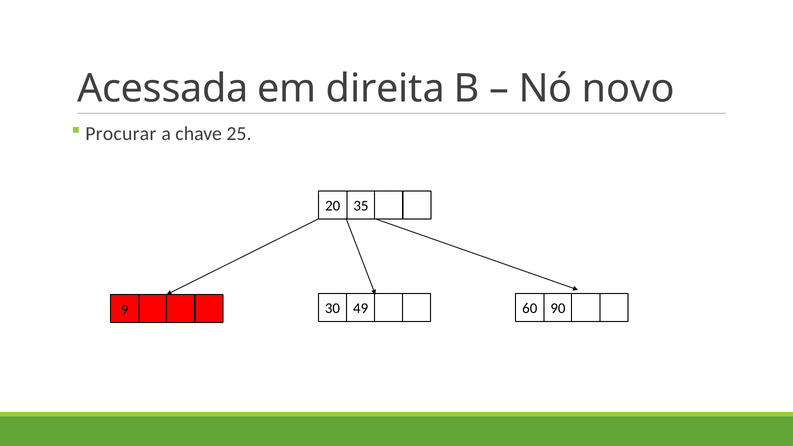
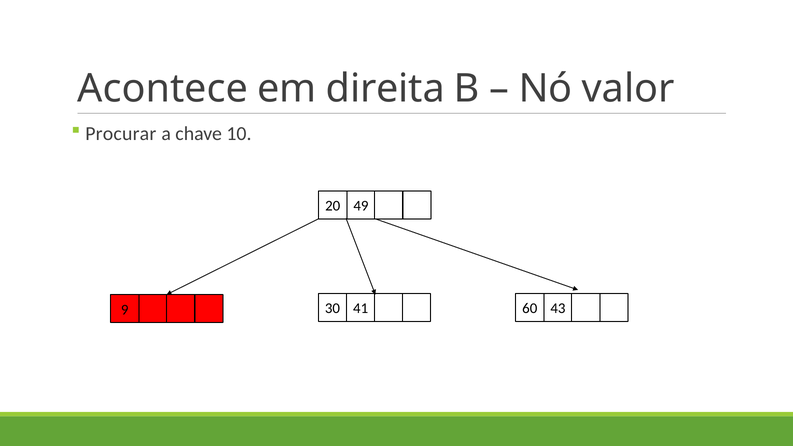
Acessada: Acessada -> Acontece
novo: novo -> valor
25: 25 -> 10
35: 35 -> 49
49: 49 -> 41
90: 90 -> 43
